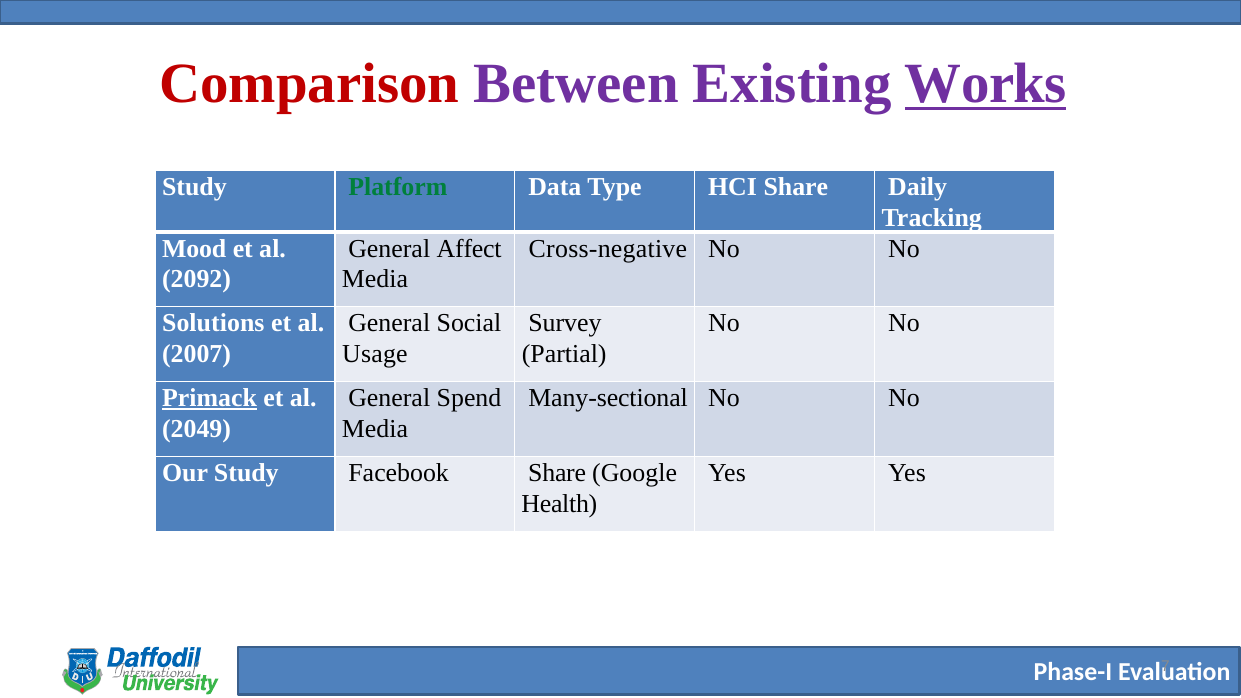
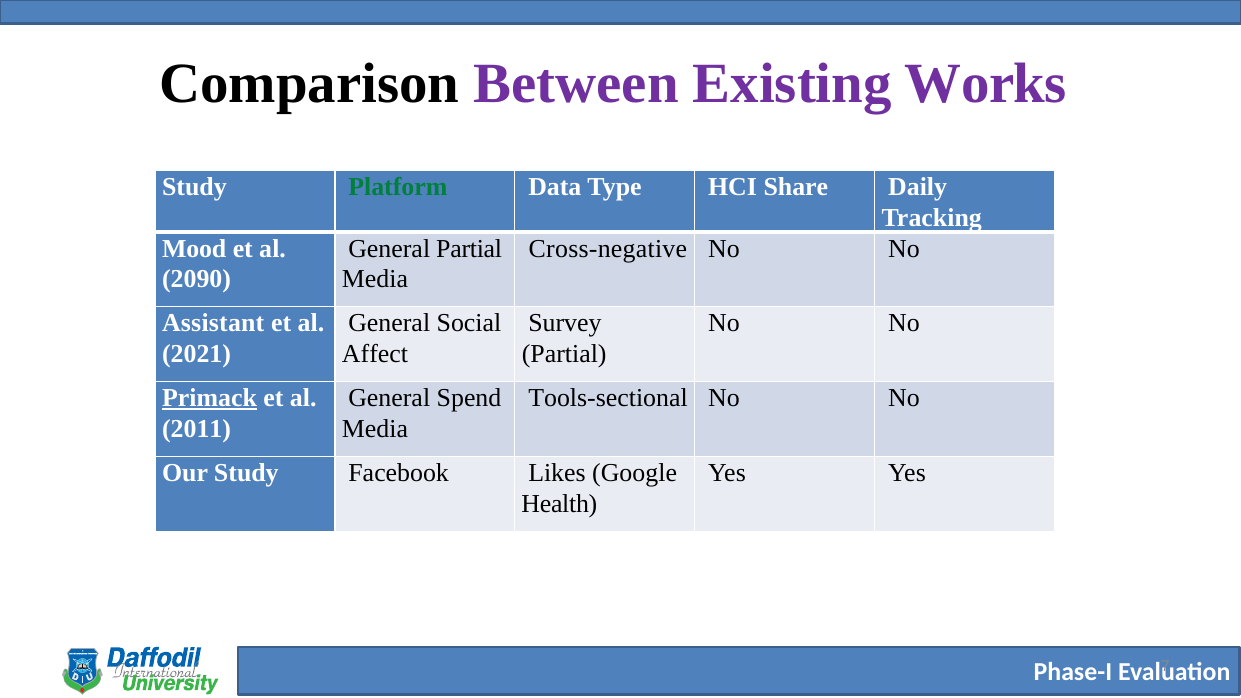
Comparison colour: red -> black
Works underline: present -> none
General Affect: Affect -> Partial
2092: 2092 -> 2090
Solutions: Solutions -> Assistant
2007: 2007 -> 2021
Usage: Usage -> Affect
Many-sectional: Many-sectional -> Tools-sectional
2049: 2049 -> 2011
Facebook Share: Share -> Likes
